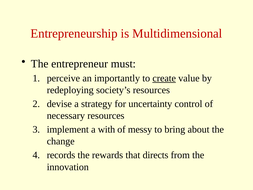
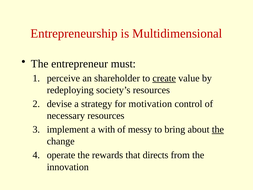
importantly: importantly -> shareholder
uncertainty: uncertainty -> motivation
the at (218, 129) underline: none -> present
records: records -> operate
